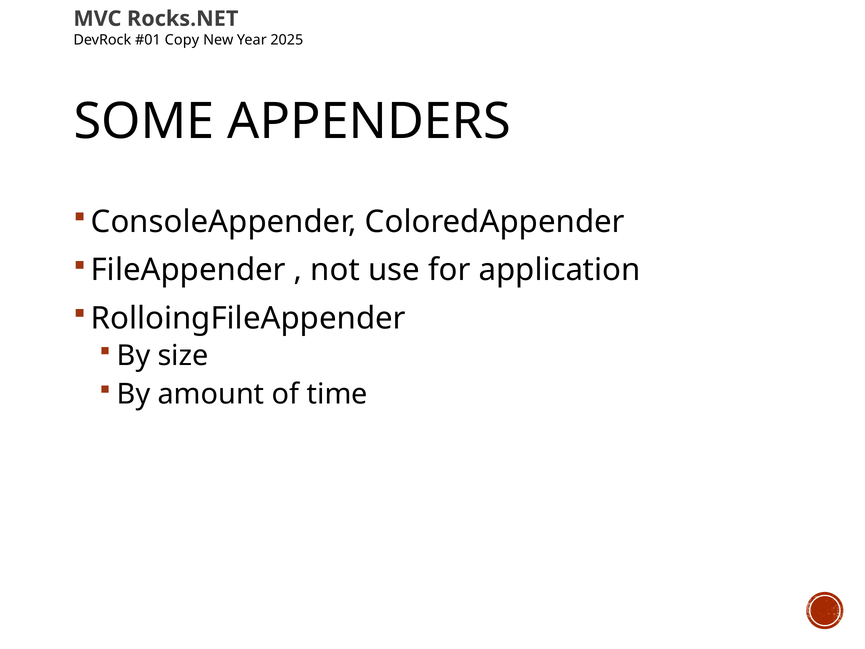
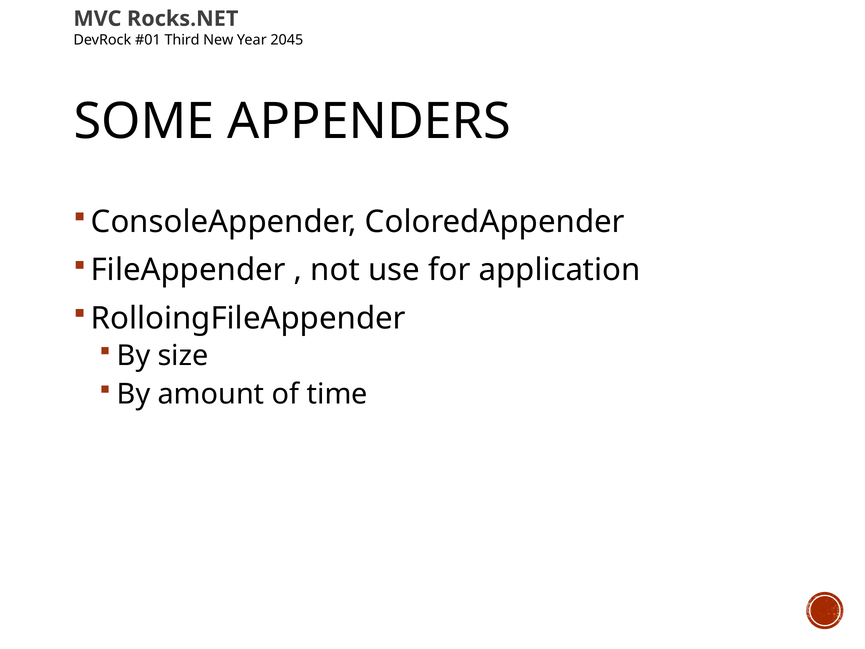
Copy: Copy -> Third
2025: 2025 -> 2045
